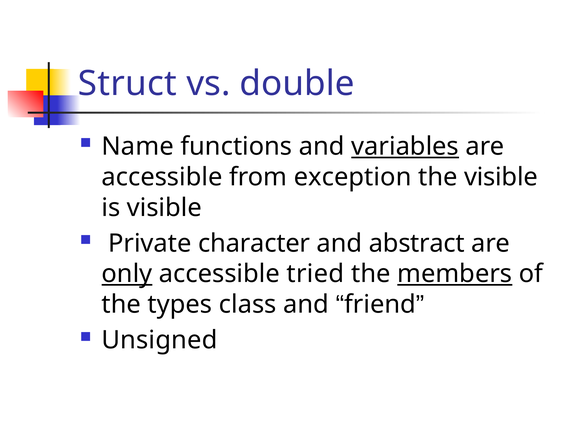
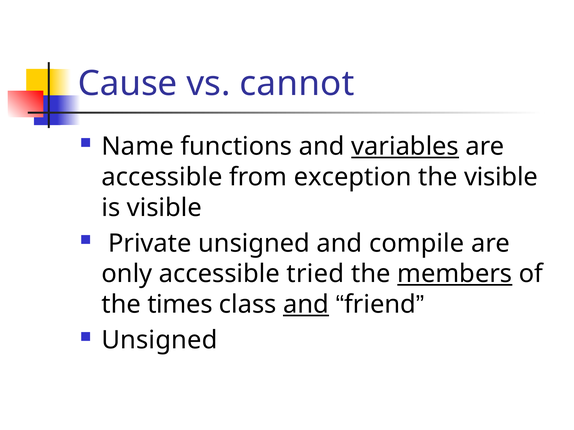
Struct: Struct -> Cause
double: double -> cannot
Private character: character -> unsigned
abstract: abstract -> compile
only underline: present -> none
types: types -> times
and at (306, 305) underline: none -> present
